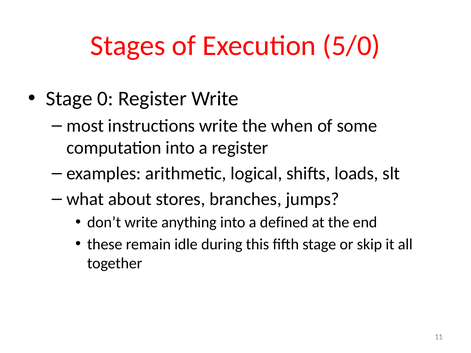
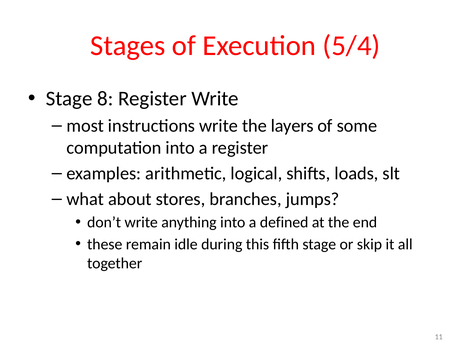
5/0: 5/0 -> 5/4
0: 0 -> 8
when: when -> layers
